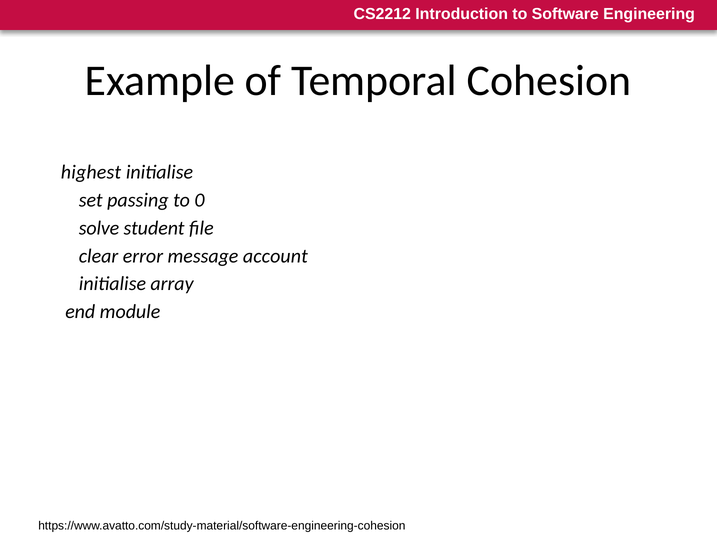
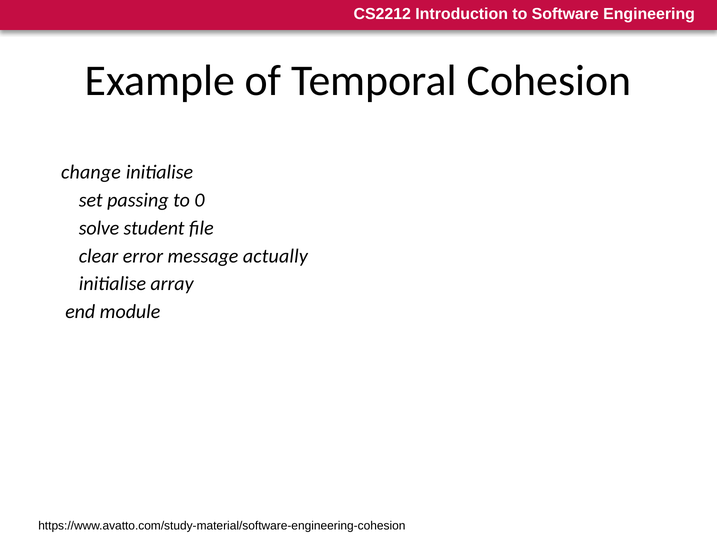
highest: highest -> change
account: account -> actually
